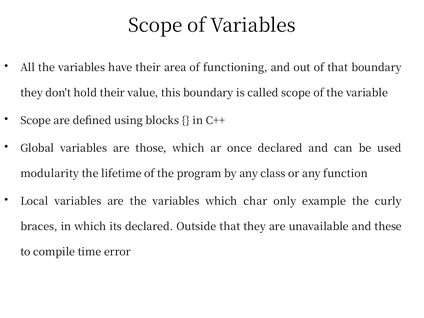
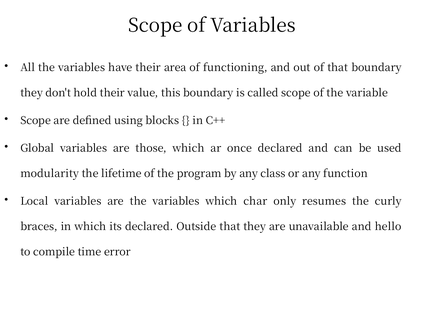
example: example -> resumes
these: these -> hello
